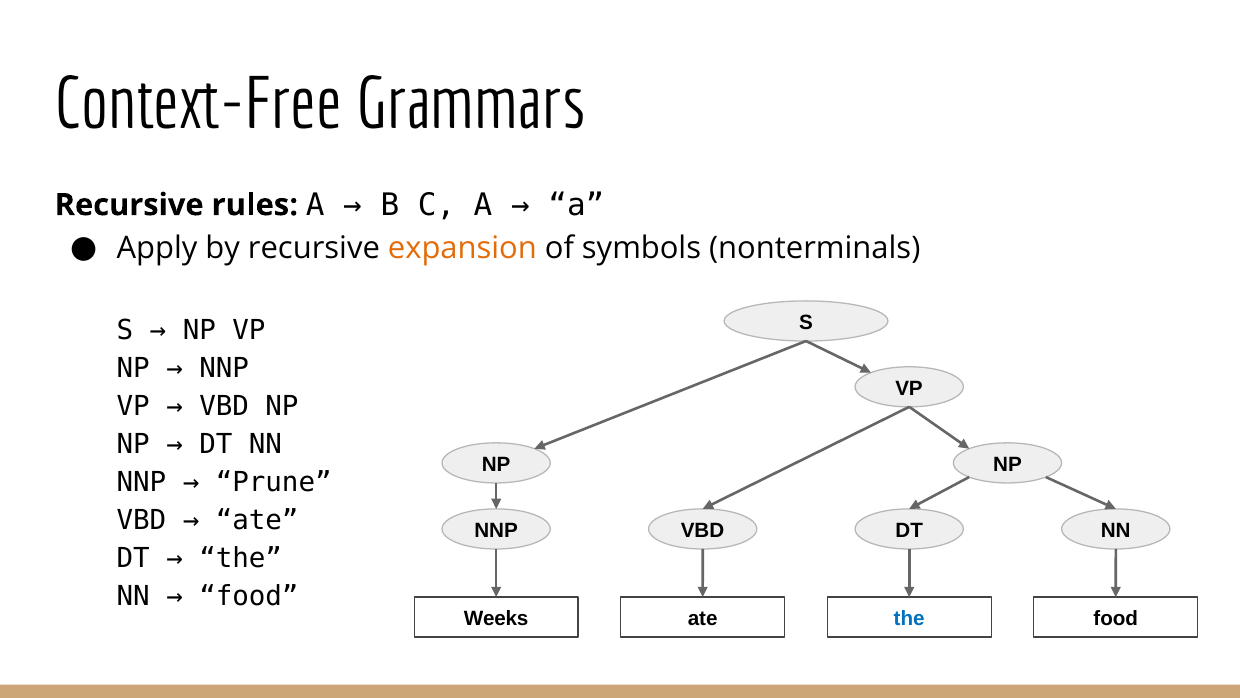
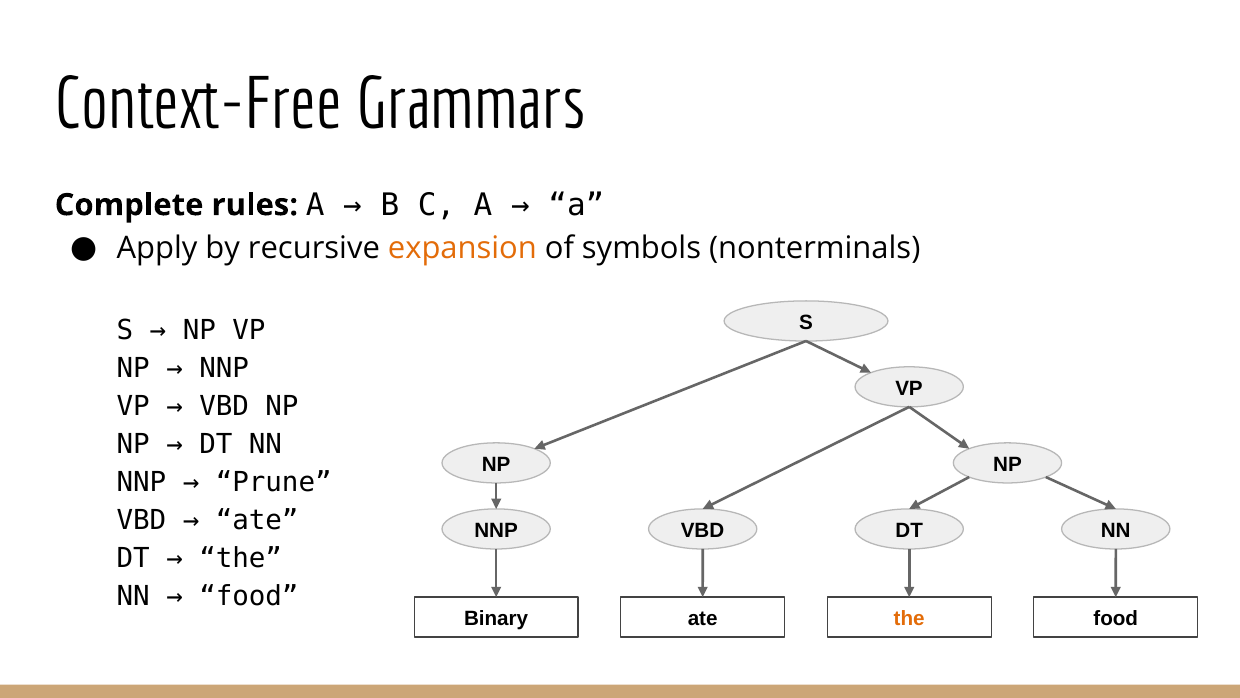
Recursive at (129, 205): Recursive -> Complete
Weeks: Weeks -> Binary
the at (909, 618) colour: blue -> orange
